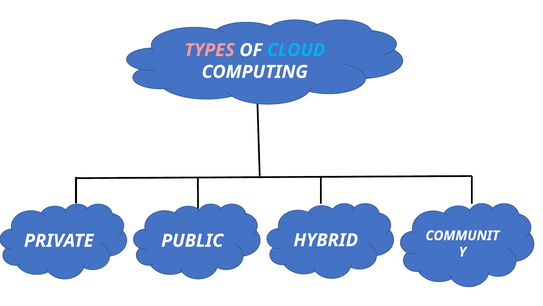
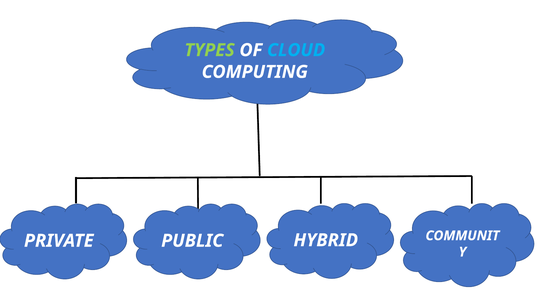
TYPES colour: pink -> light green
